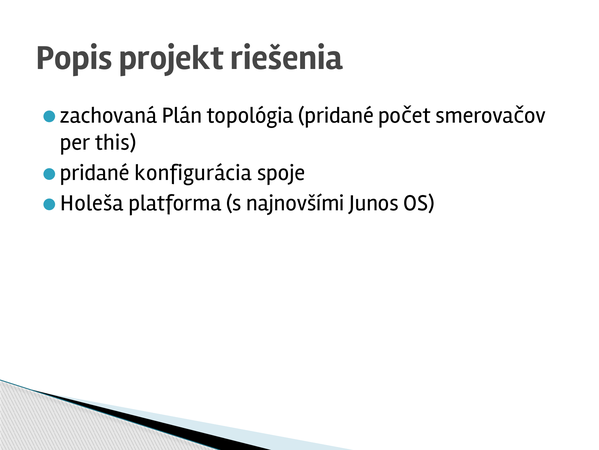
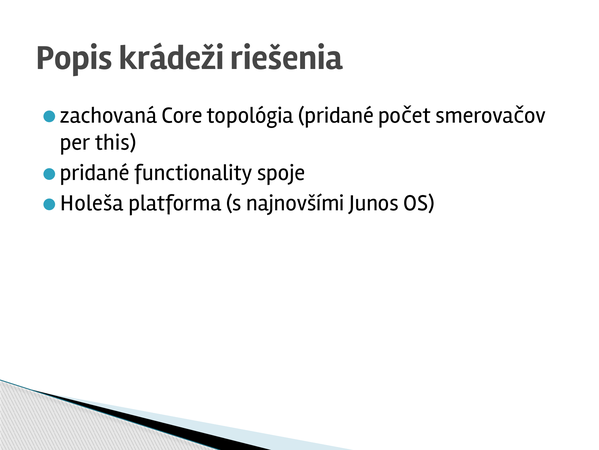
projekt: projekt -> krádeži
Plán: Plán -> Core
konfigurácia: konfigurácia -> functionality
